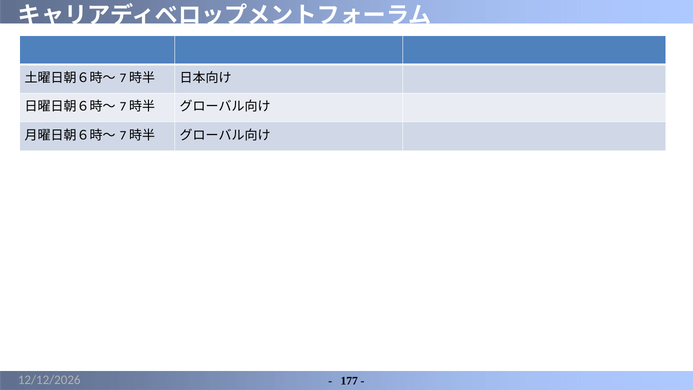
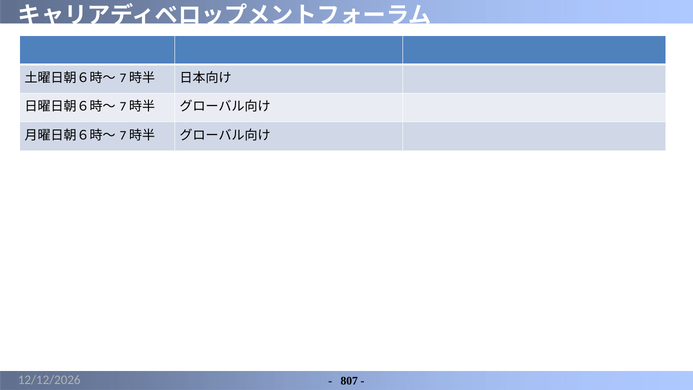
177: 177 -> 807
